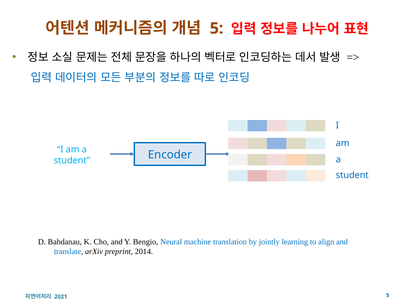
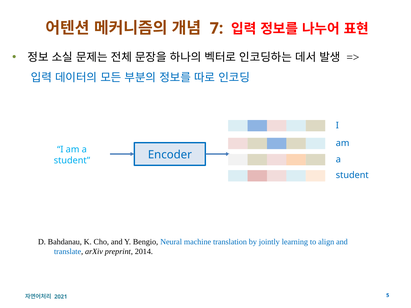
5 at (217, 28): 5 -> 7
